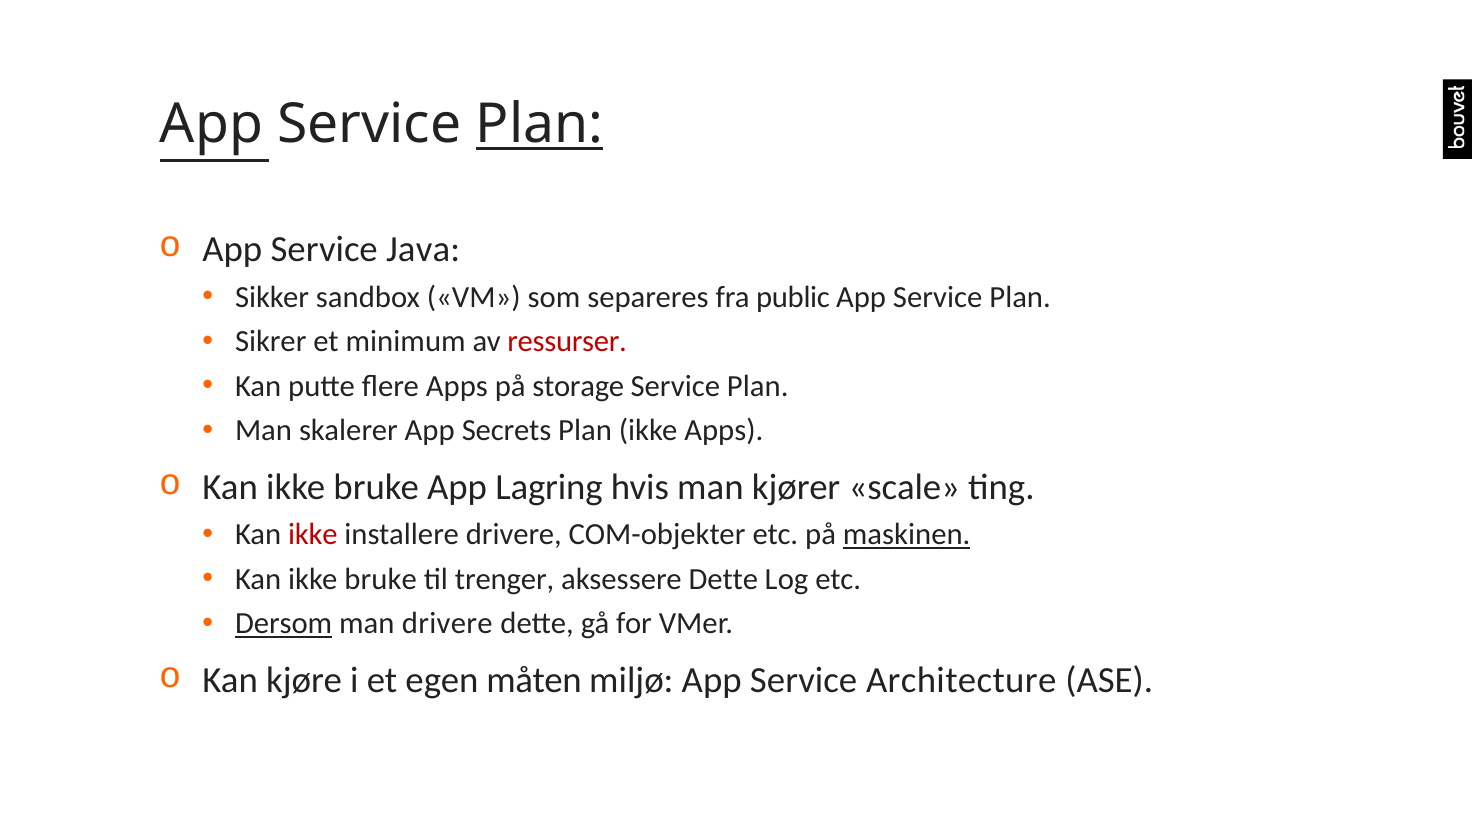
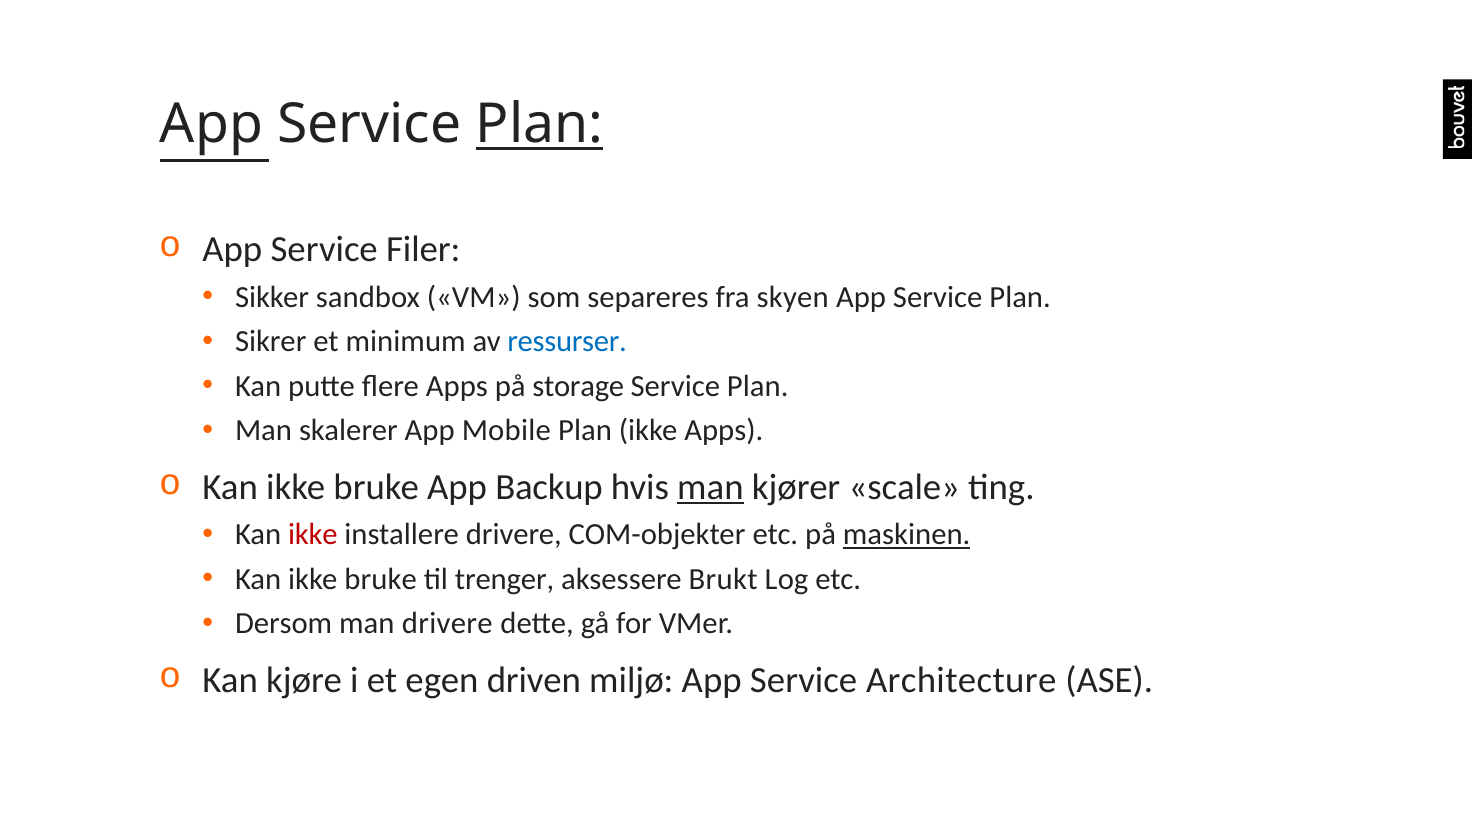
Java: Java -> Filer
public: public -> skyen
ressurser colour: red -> blue
Secrets: Secrets -> Mobile
Lagring: Lagring -> Backup
man at (710, 487) underline: none -> present
aksessere Dette: Dette -> Brukt
Dersom underline: present -> none
måten: måten -> driven
